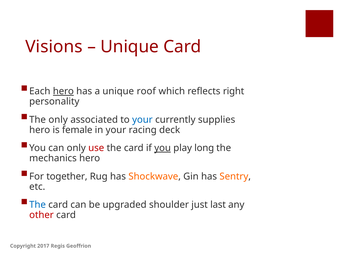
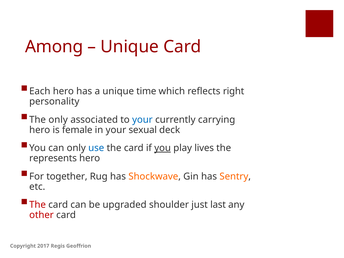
Visions: Visions -> Among
hero at (63, 91) underline: present -> none
roof: roof -> time
supplies: supplies -> carrying
racing: racing -> sexual
use colour: red -> blue
long: long -> lives
mechanics: mechanics -> represents
The at (38, 205) colour: blue -> red
